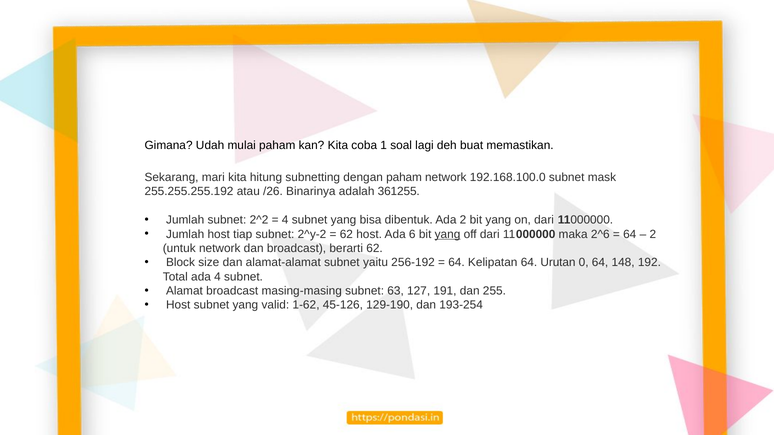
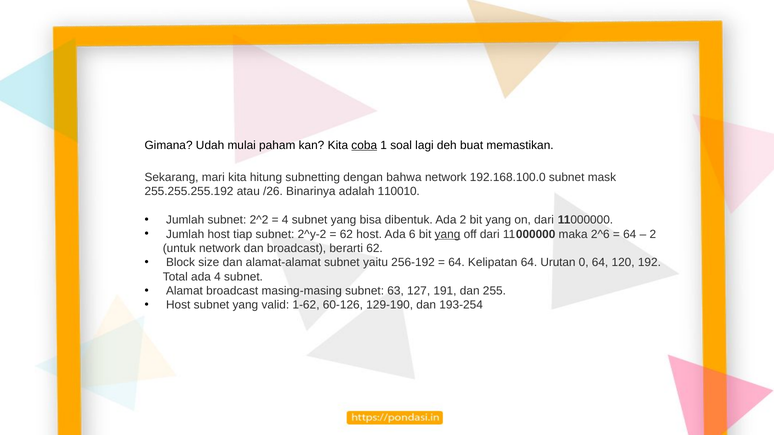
coba underline: none -> present
dengan paham: paham -> bahwa
361255: 361255 -> 110010
148: 148 -> 120
45-126: 45-126 -> 60-126
